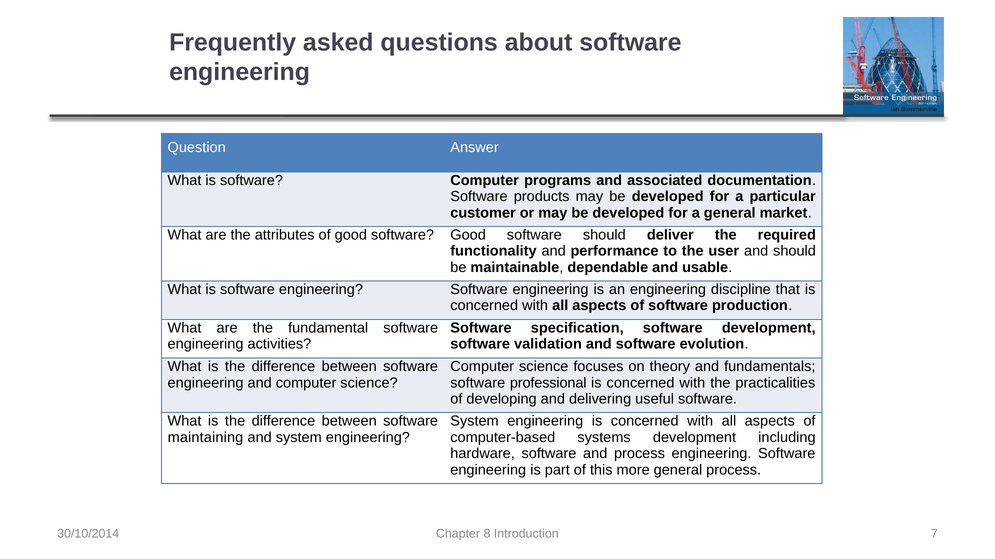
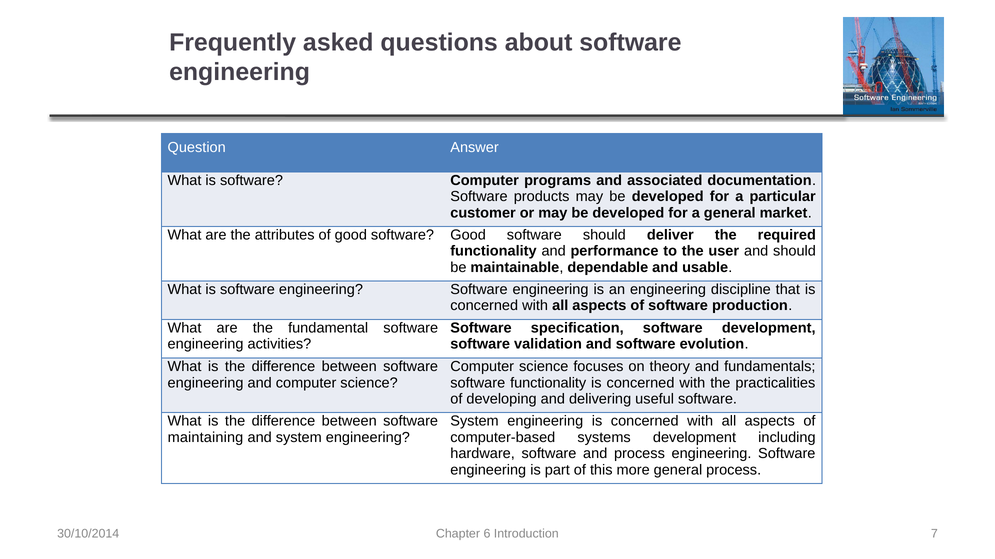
software professional: professional -> functionality
8: 8 -> 6
